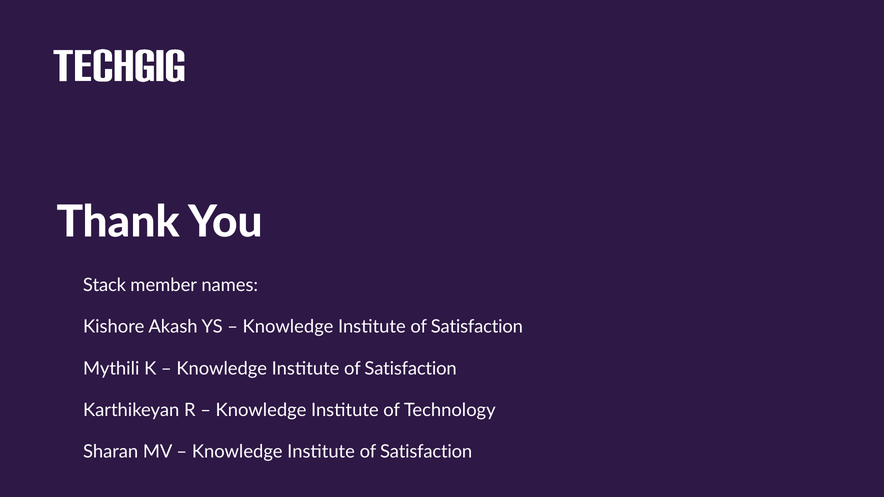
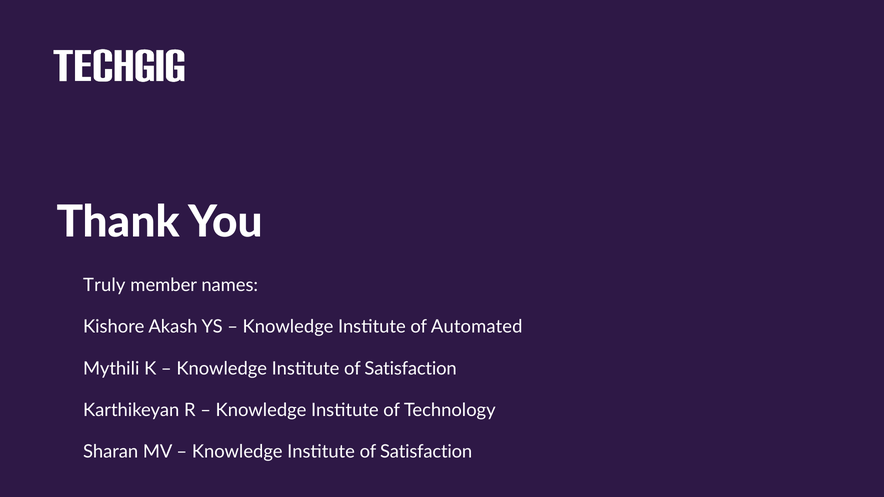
Stack: Stack -> Truly
Satisfaction at (477, 327): Satisfaction -> Automated
